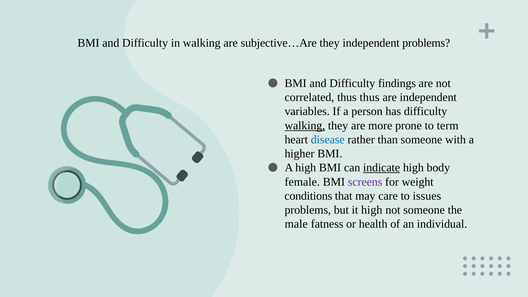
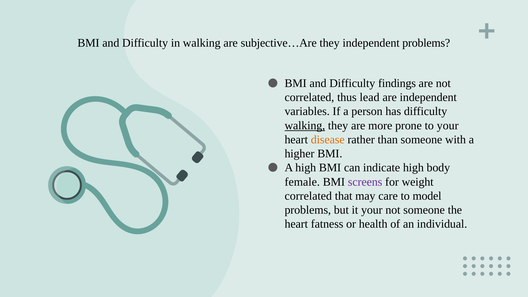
thus thus: thus -> lead
to term: term -> your
disease colour: blue -> orange
indicate underline: present -> none
conditions at (308, 196): conditions -> correlated
issues: issues -> model
it high: high -> your
male at (296, 224): male -> heart
